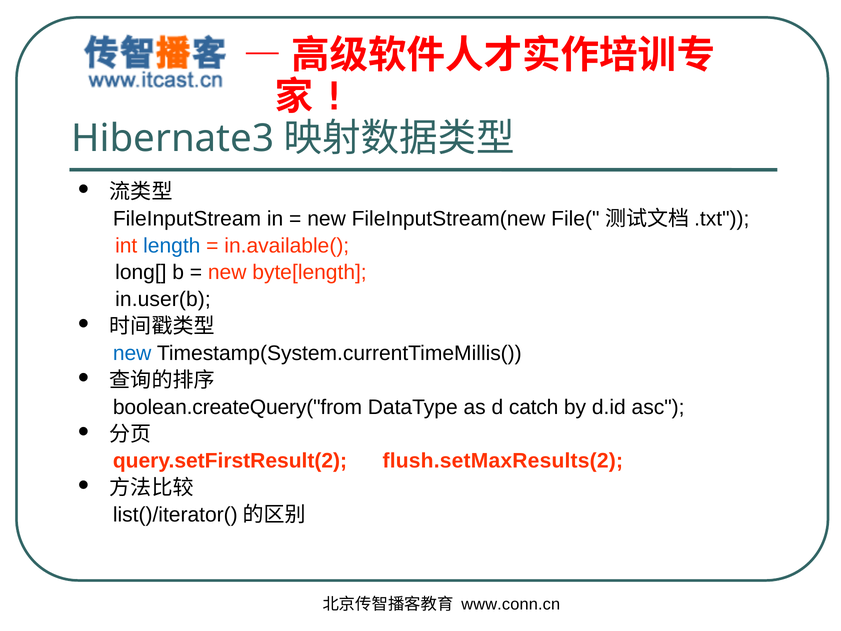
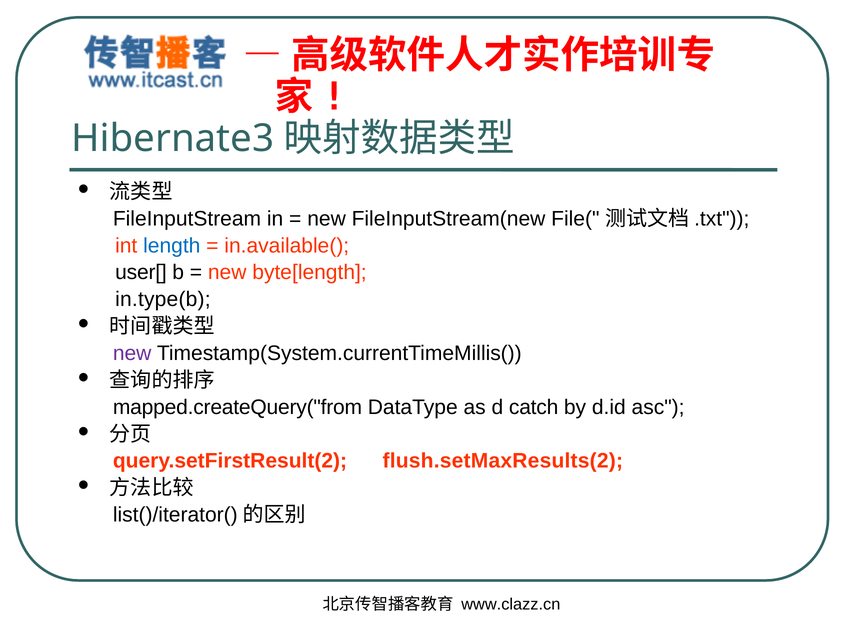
long[: long[ -> user[
in.user(b: in.user(b -> in.type(b
new at (132, 353) colour: blue -> purple
boolean.createQuery("from: boolean.createQuery("from -> mapped.createQuery("from
www.conn.cn: www.conn.cn -> www.clazz.cn
